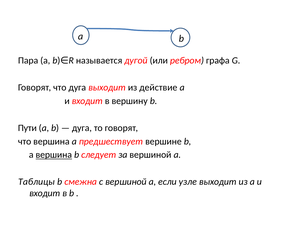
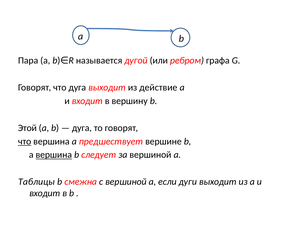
Пути: Пути -> Этой
что at (25, 141) underline: none -> present
узле: узле -> дуги
